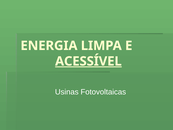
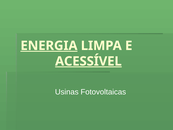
ENERGIA underline: none -> present
